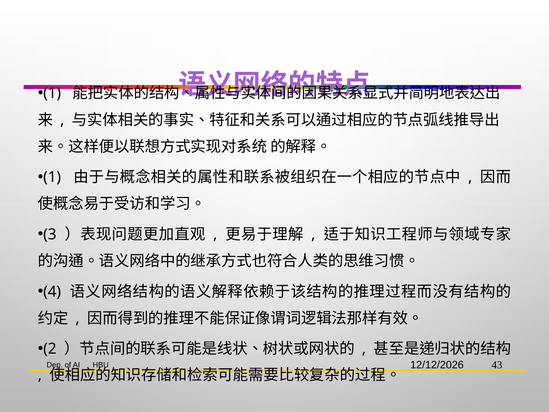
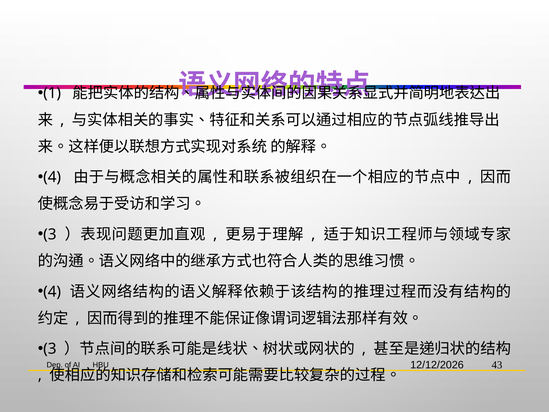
1 at (52, 177): 1 -> 4
2 at (50, 349): 2 -> 3
